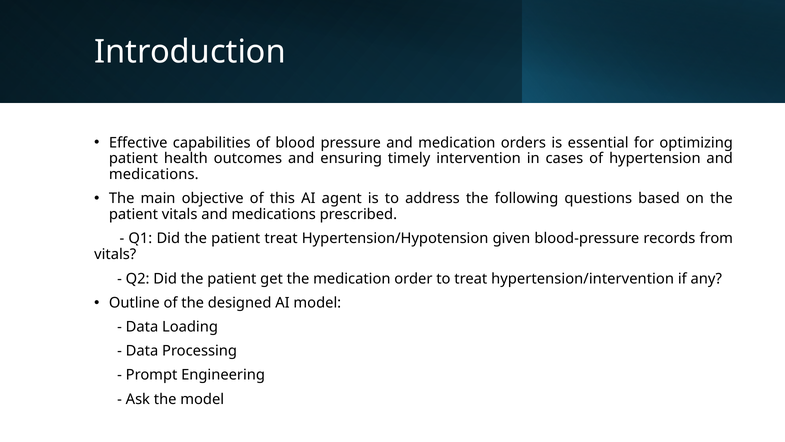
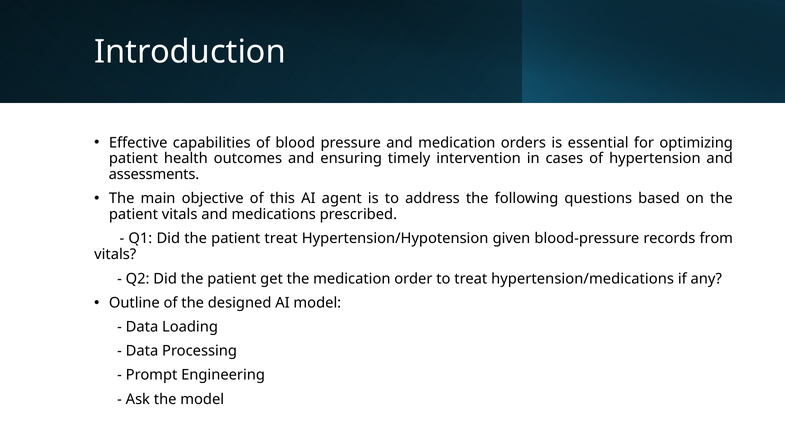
medications at (154, 174): medications -> assessments
hypertension/intervention: hypertension/intervention -> hypertension/medications
